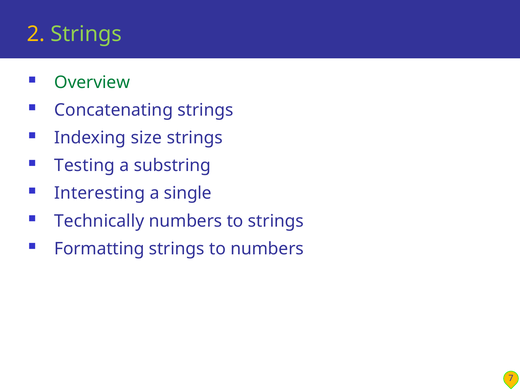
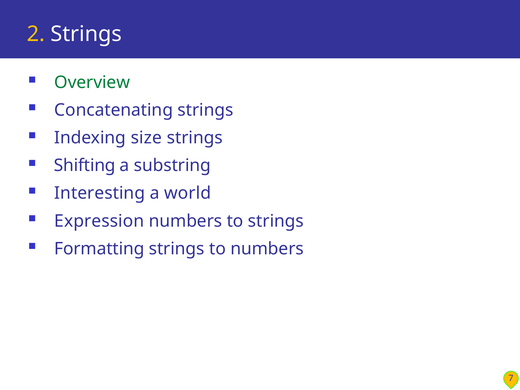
Strings at (86, 34) colour: light green -> white
Testing: Testing -> Shifting
single: single -> world
Technically: Technically -> Expression
